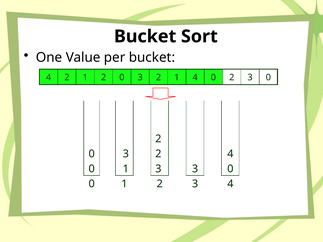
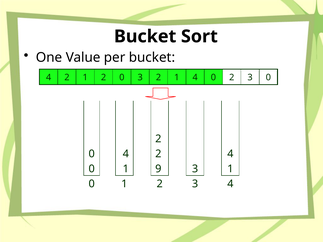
3 at (126, 154): 3 -> 4
1 3: 3 -> 9
0 at (230, 169): 0 -> 1
